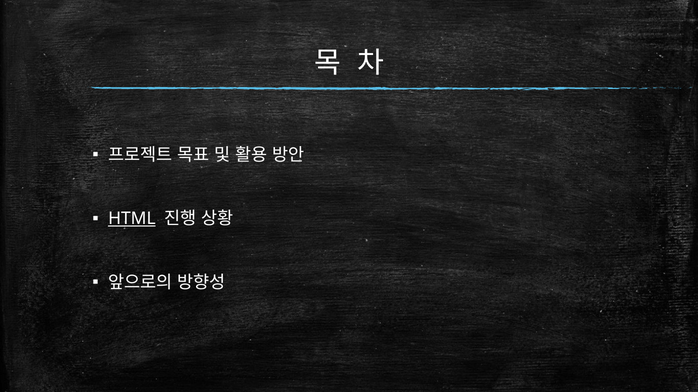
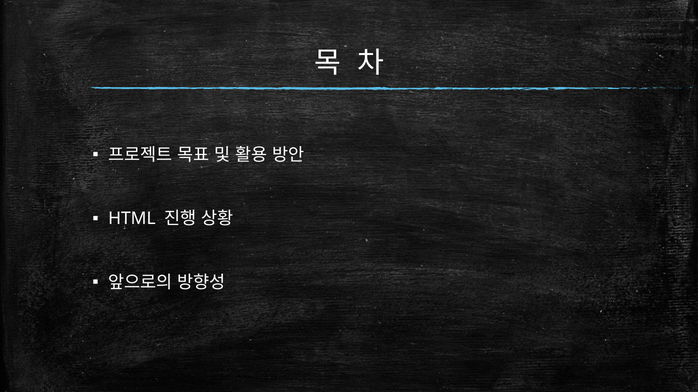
HTML underline: present -> none
